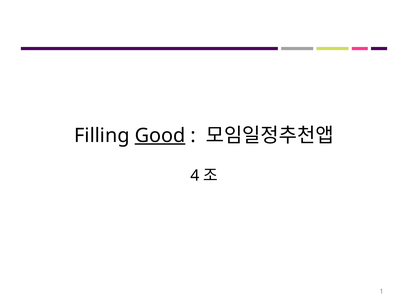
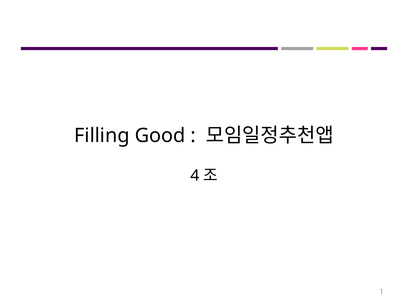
Good underline: present -> none
